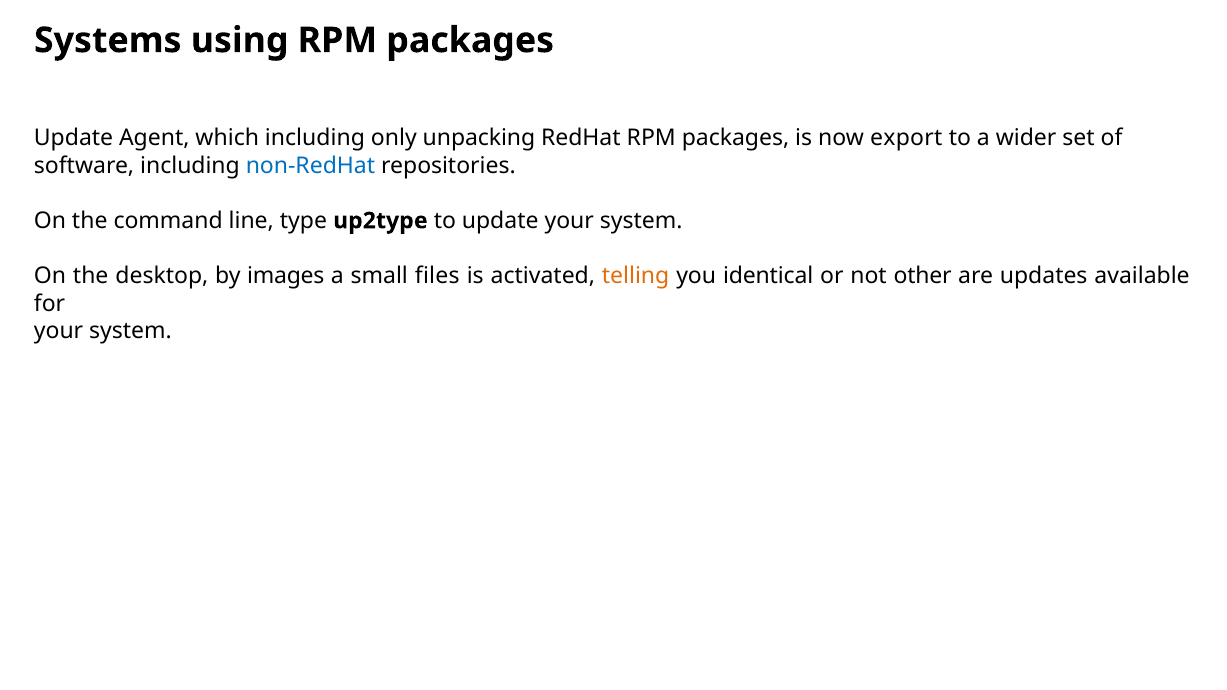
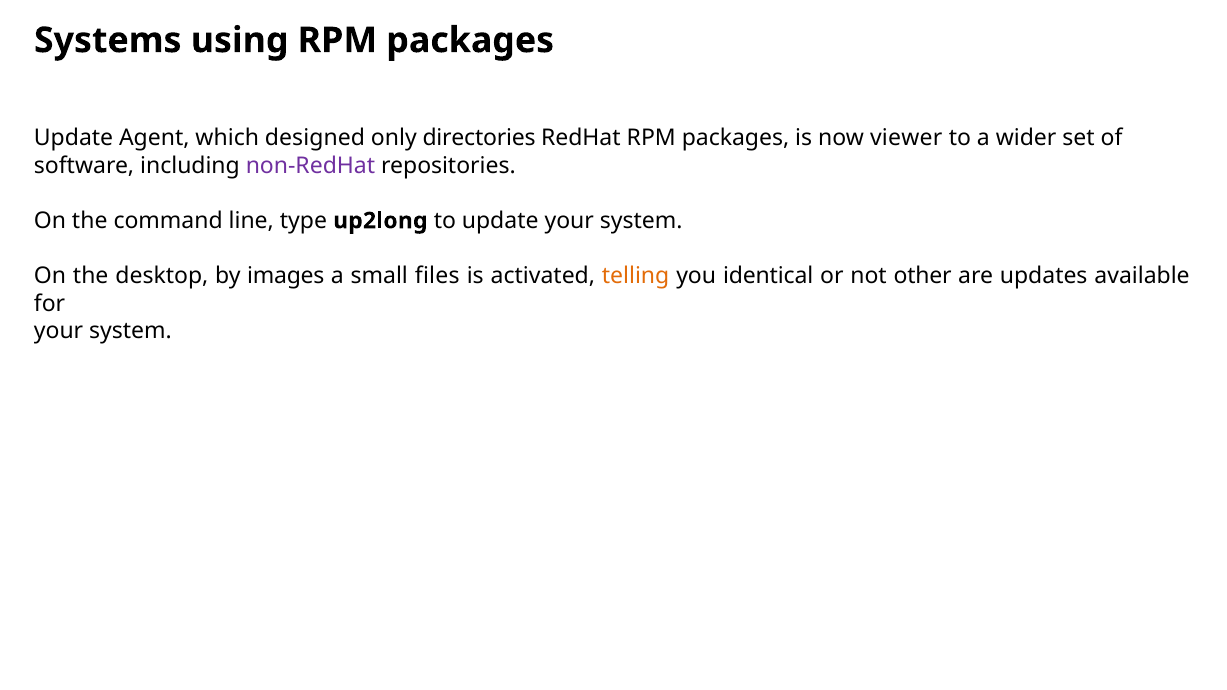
which including: including -> designed
unpacking: unpacking -> directories
export: export -> viewer
non-RedHat colour: blue -> purple
up2type: up2type -> up2long
